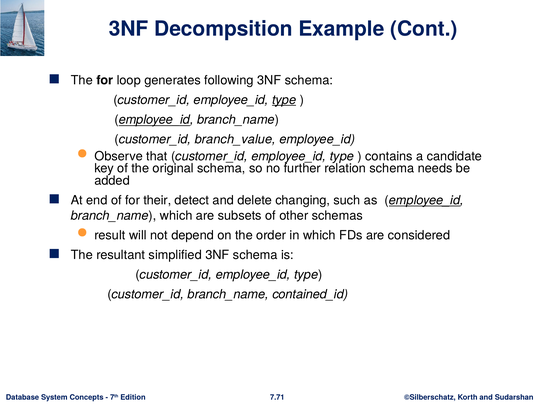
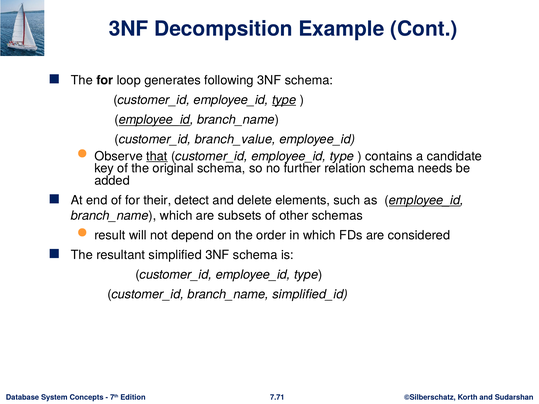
that underline: none -> present
changing: changing -> elements
contained_id: contained_id -> simplified_id
